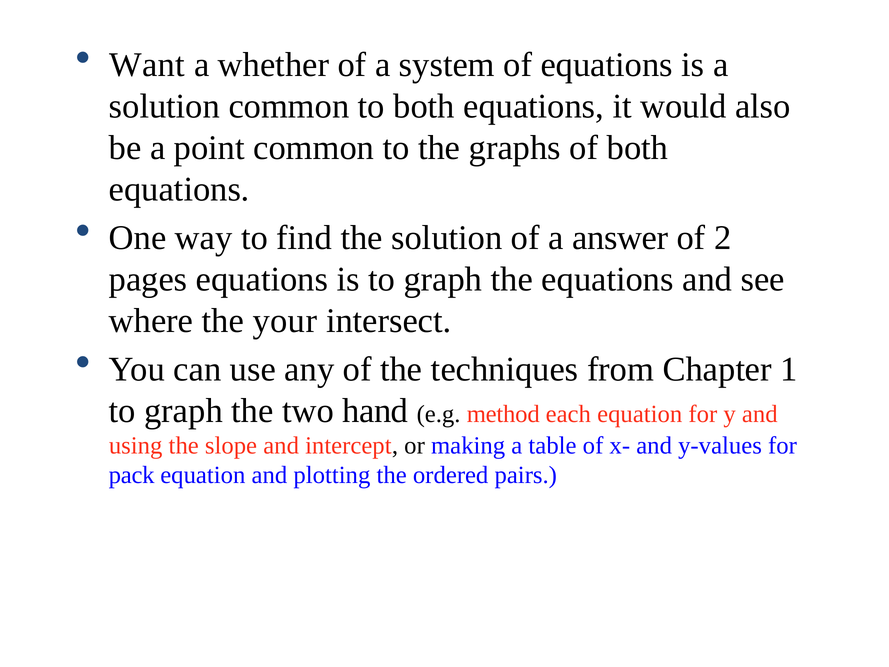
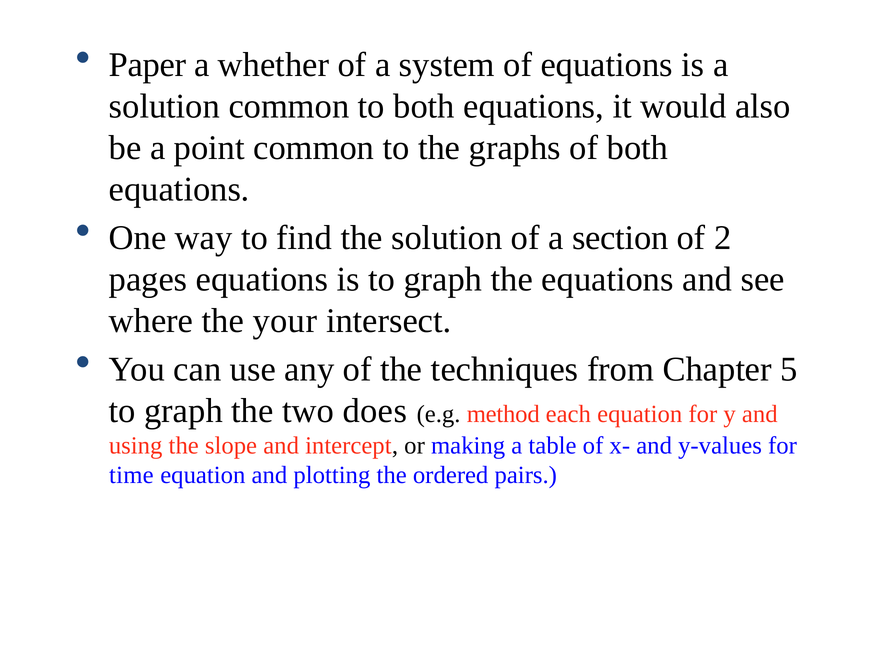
Want: Want -> Paper
answer: answer -> section
1: 1 -> 5
hand: hand -> does
pack: pack -> time
